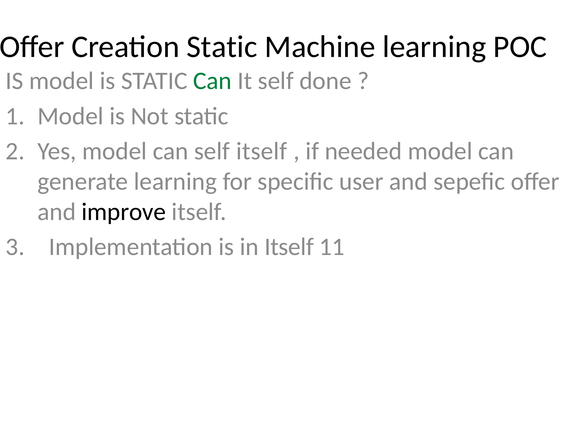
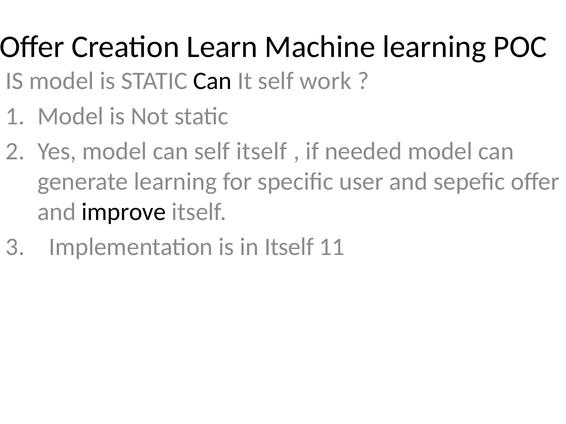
Creation Static: Static -> Learn
Can at (212, 81) colour: green -> black
done: done -> work
